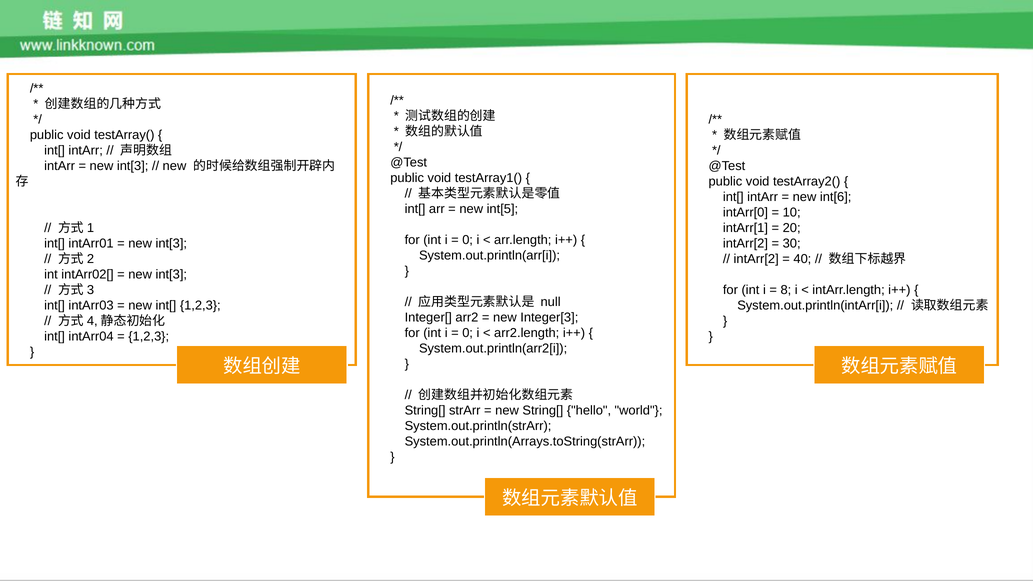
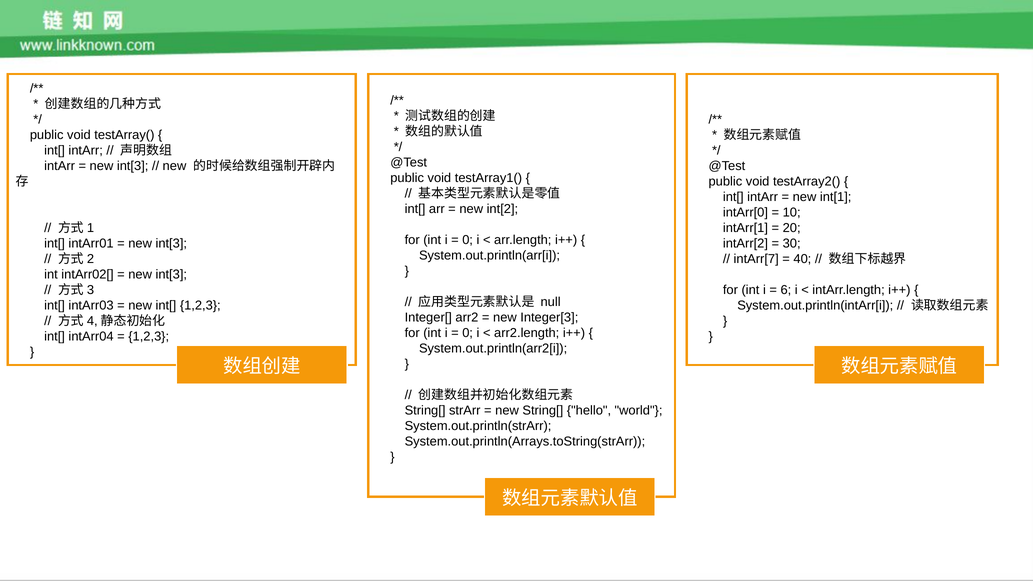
int[6: int[6 -> int[1
int[5: int[5 -> int[2
intArr[2 at (756, 259): intArr[2 -> intArr[7
8: 8 -> 6
